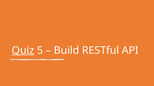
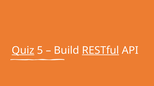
RESTful underline: none -> present
